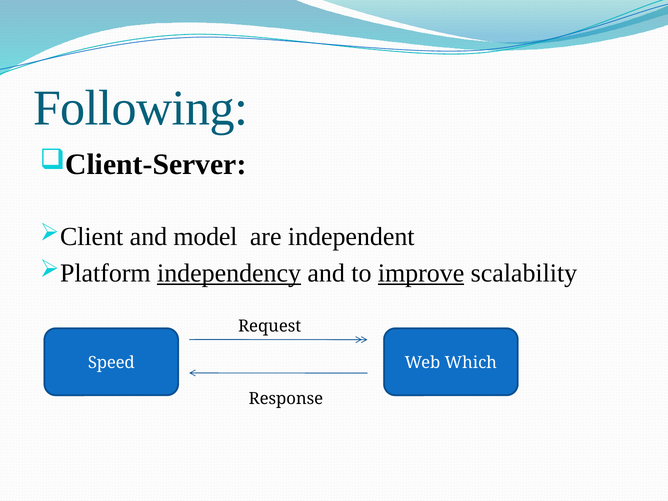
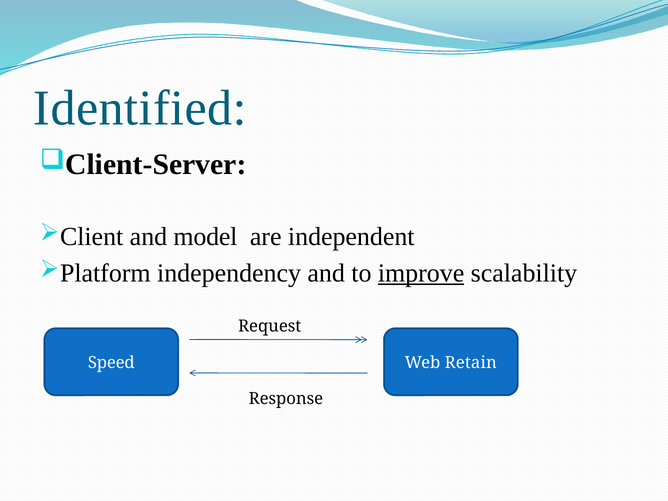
Following: Following -> Identified
independency underline: present -> none
Which: Which -> Retain
